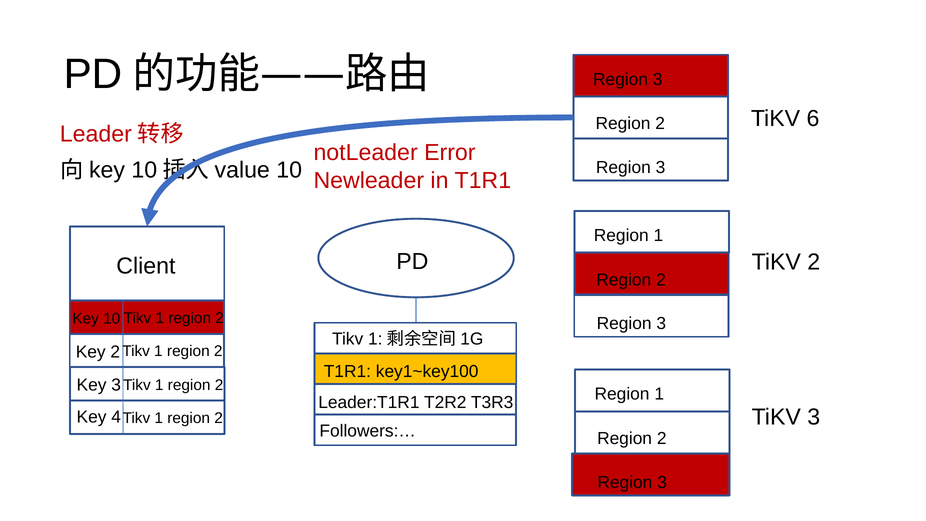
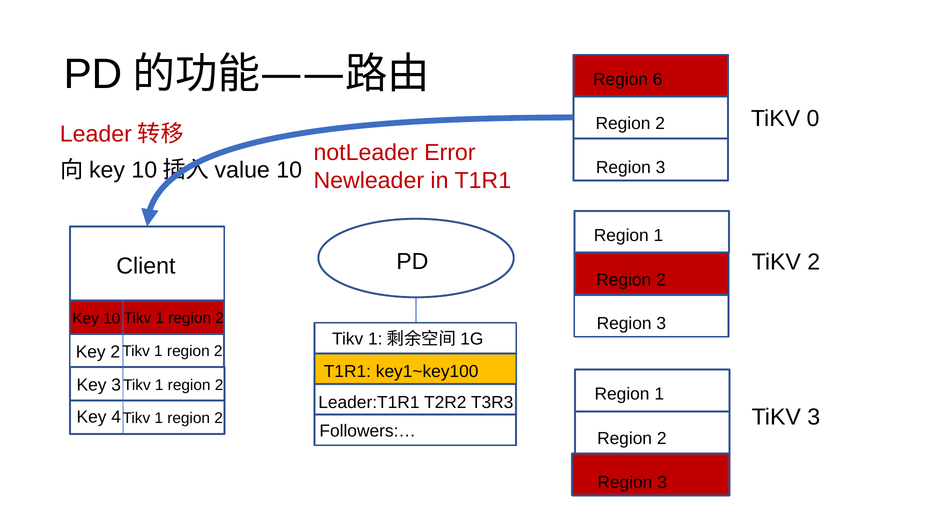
3 at (658, 79): 3 -> 6
6: 6 -> 0
